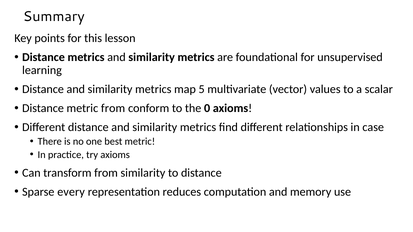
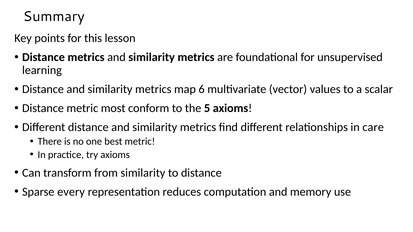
5: 5 -> 6
metric from: from -> most
0: 0 -> 5
case: case -> care
